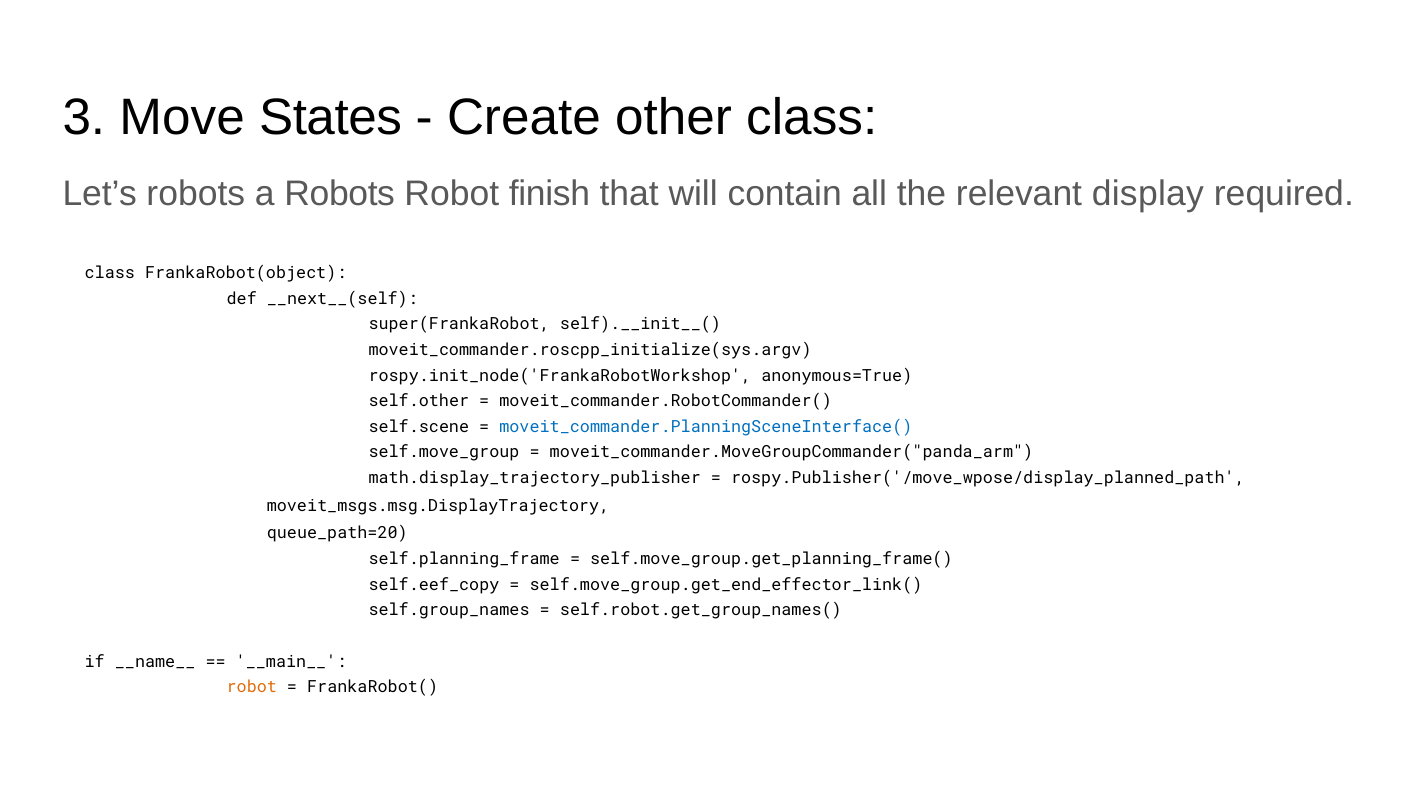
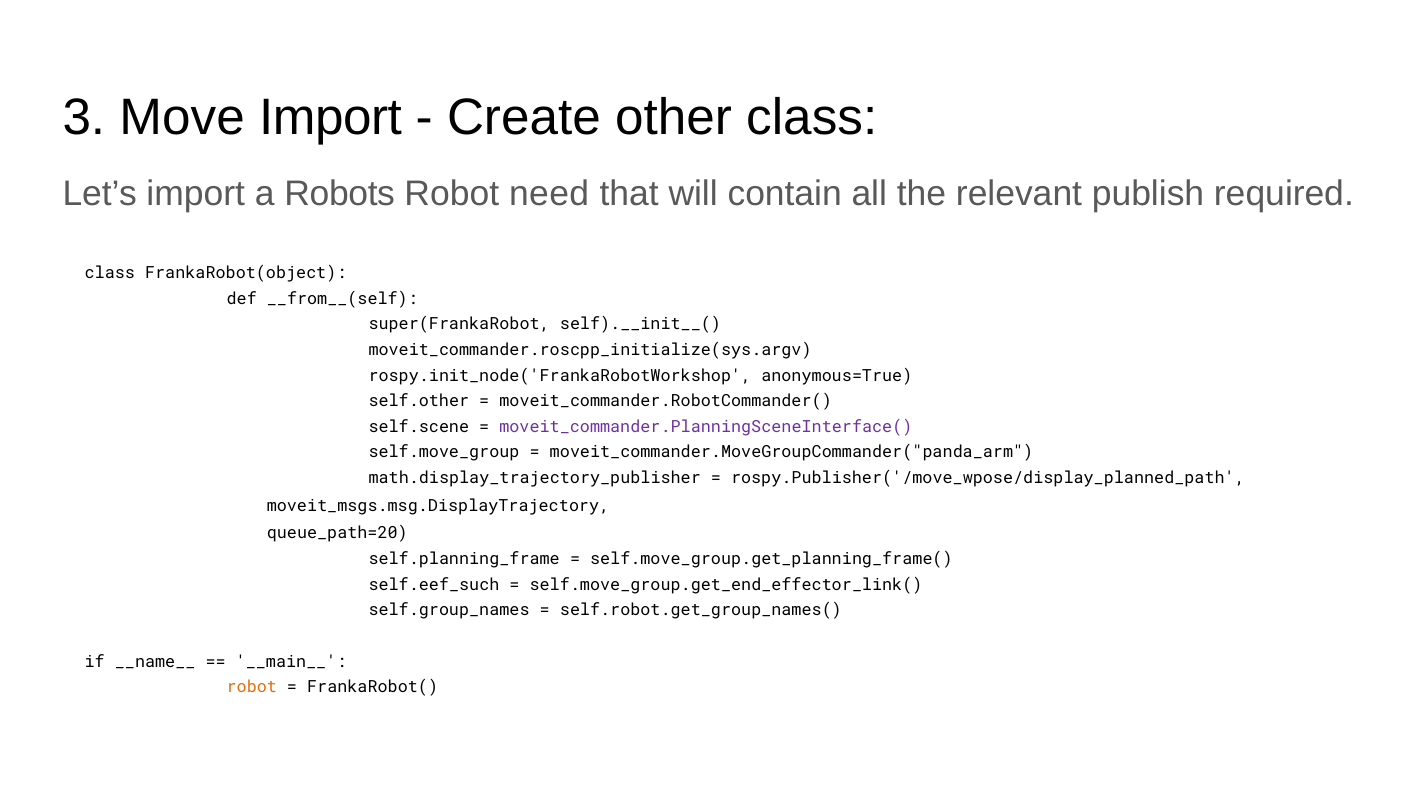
Move States: States -> Import
Let’s robots: robots -> import
finish: finish -> need
display: display -> publish
__next__(self: __next__(self -> __from__(self
moveit_commander.PlanningSceneInterface( colour: blue -> purple
self.eef_copy: self.eef_copy -> self.eef_such
